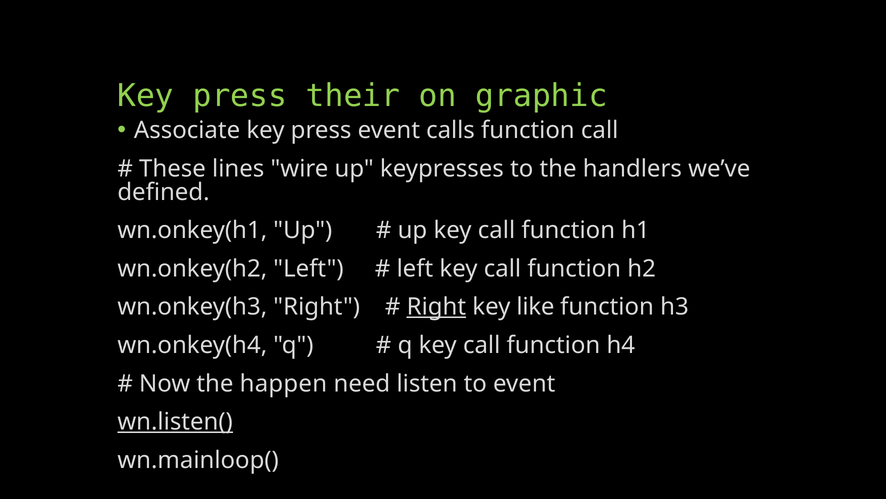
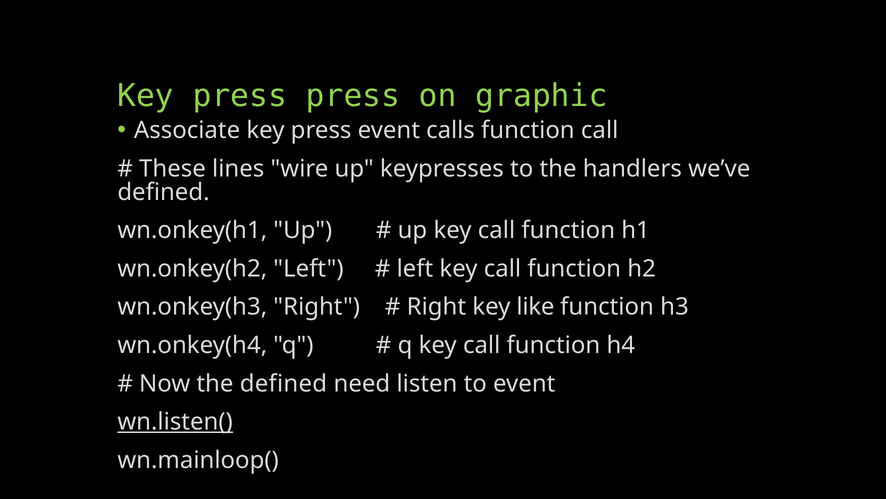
press their: their -> press
Right at (436, 307) underline: present -> none
the happen: happen -> defined
